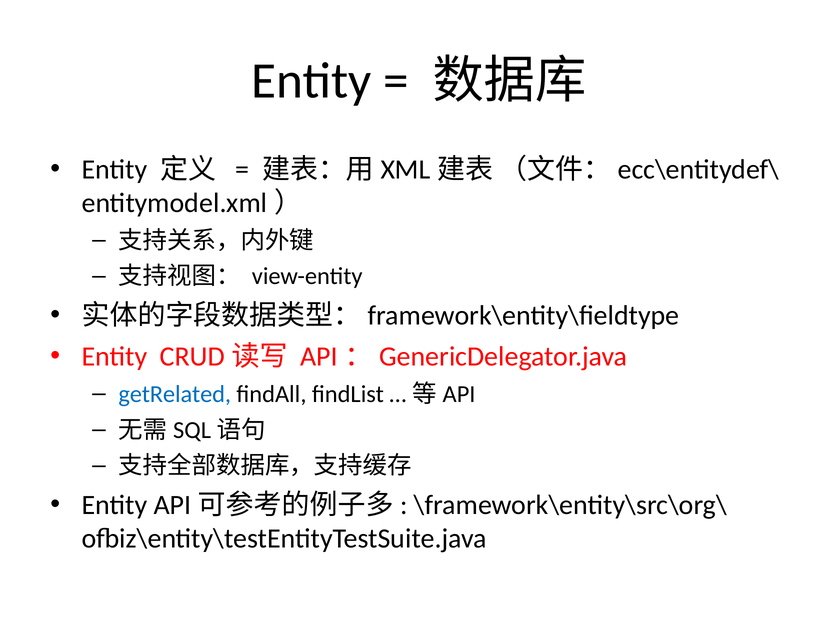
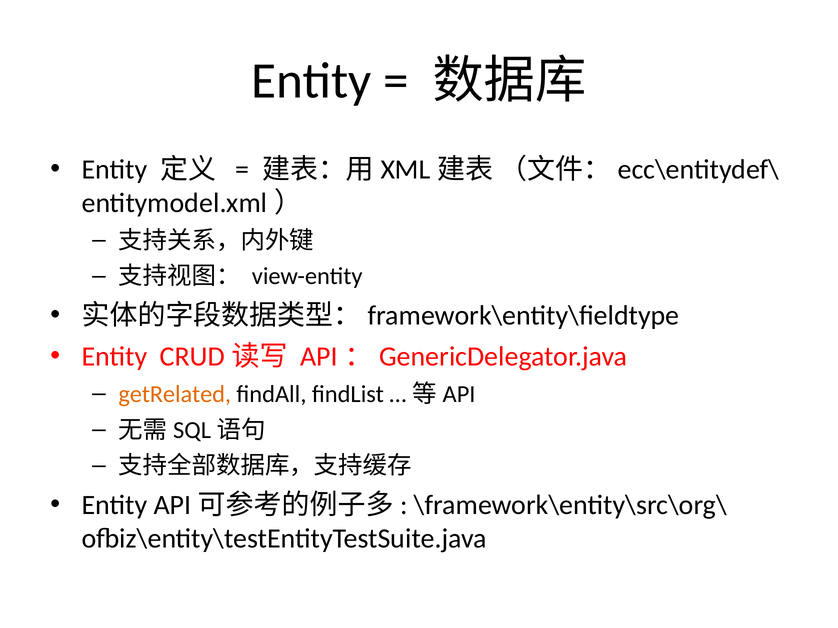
getRelated colour: blue -> orange
